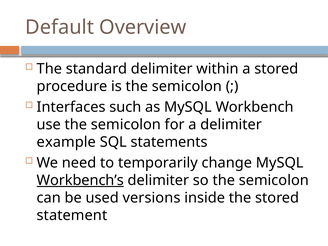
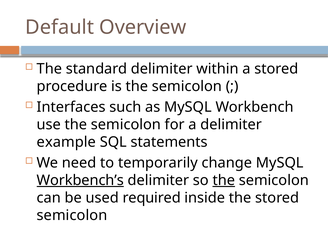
the at (224, 180) underline: none -> present
versions: versions -> required
statement at (72, 215): statement -> semicolon
